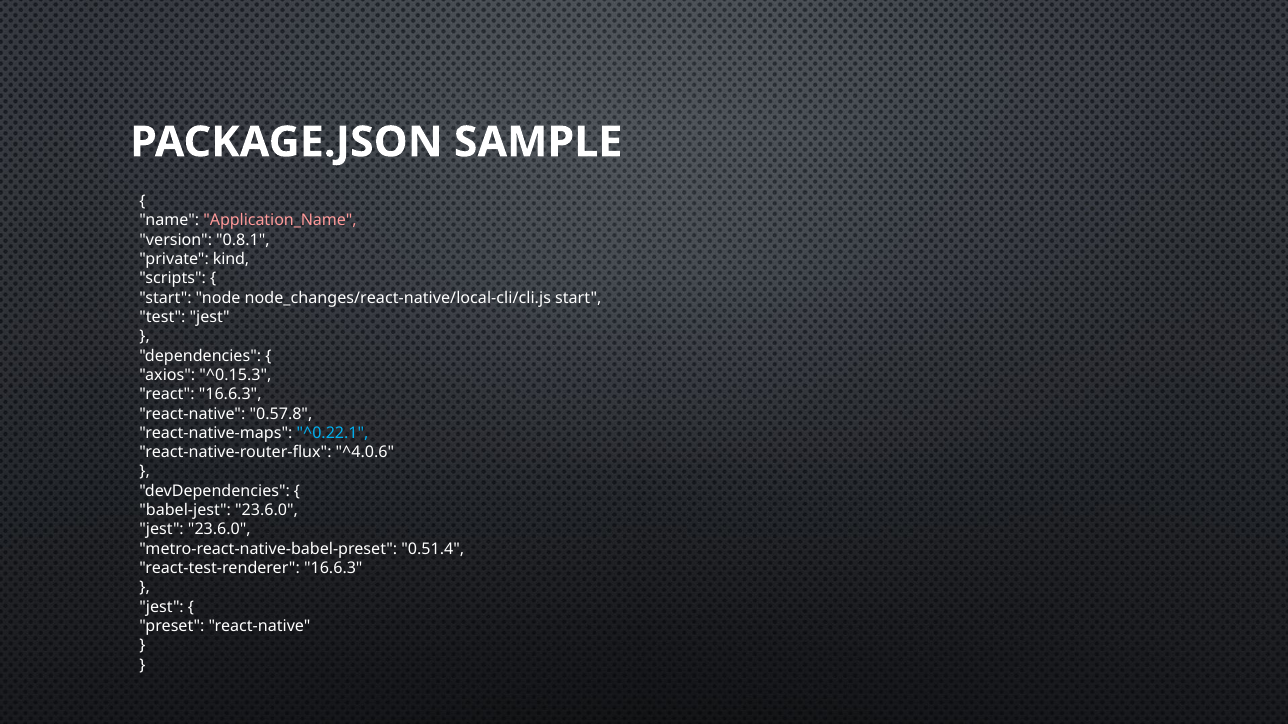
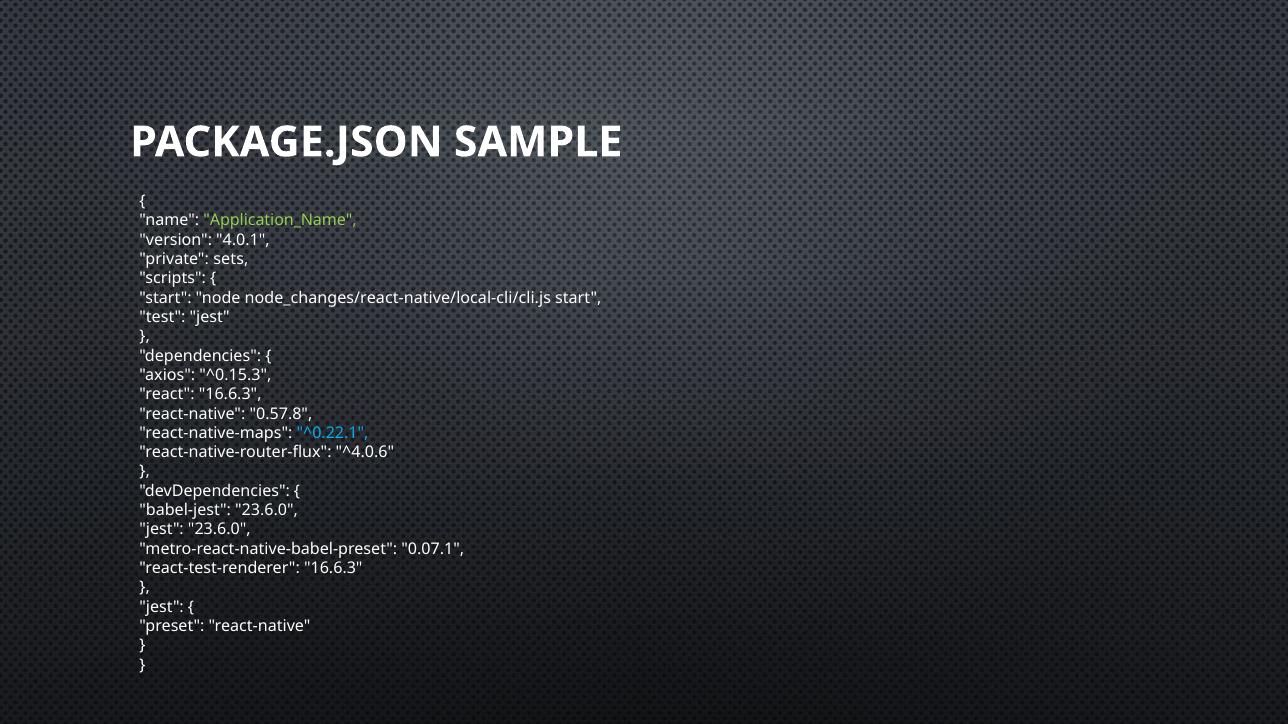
Application_Name colour: pink -> light green
0.8.1: 0.8.1 -> 4.0.1
kind: kind -> sets
0.51.4: 0.51.4 -> 0.07.1
